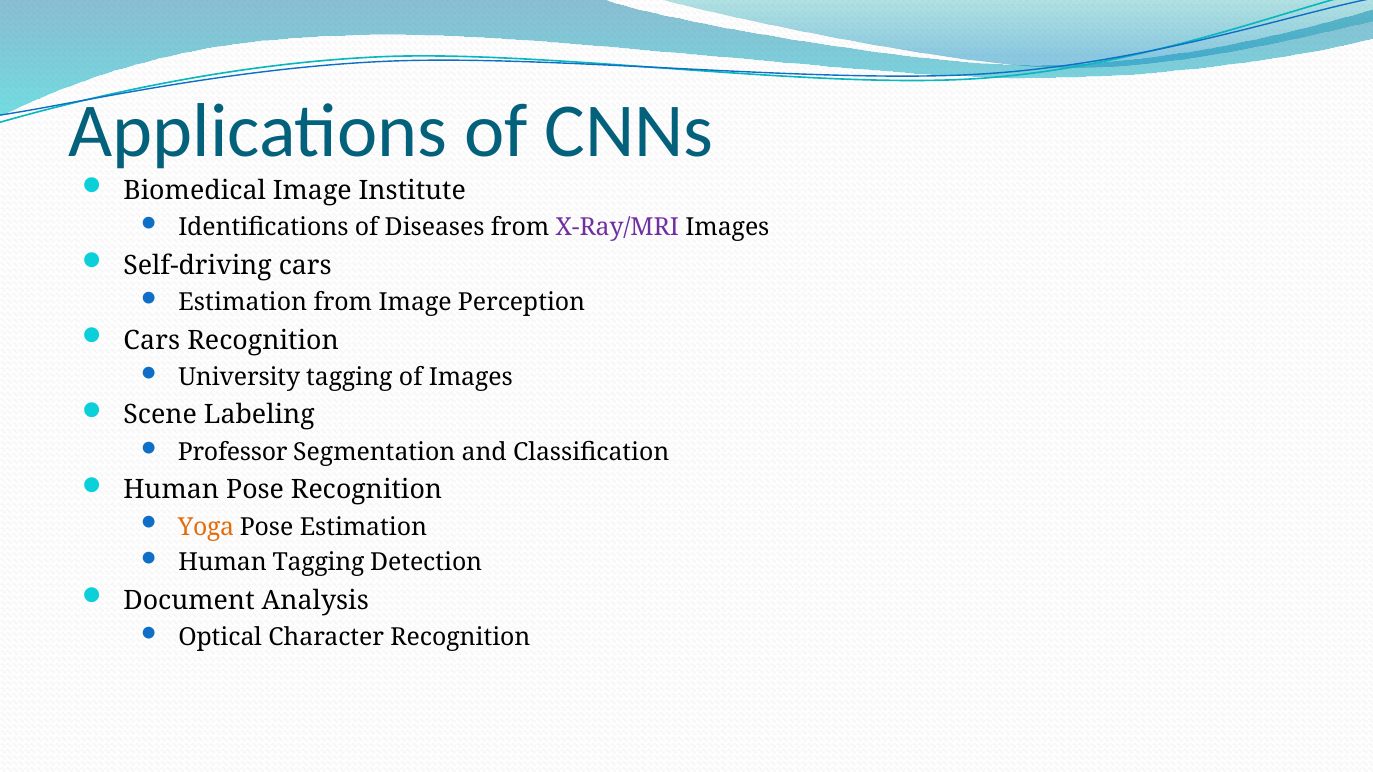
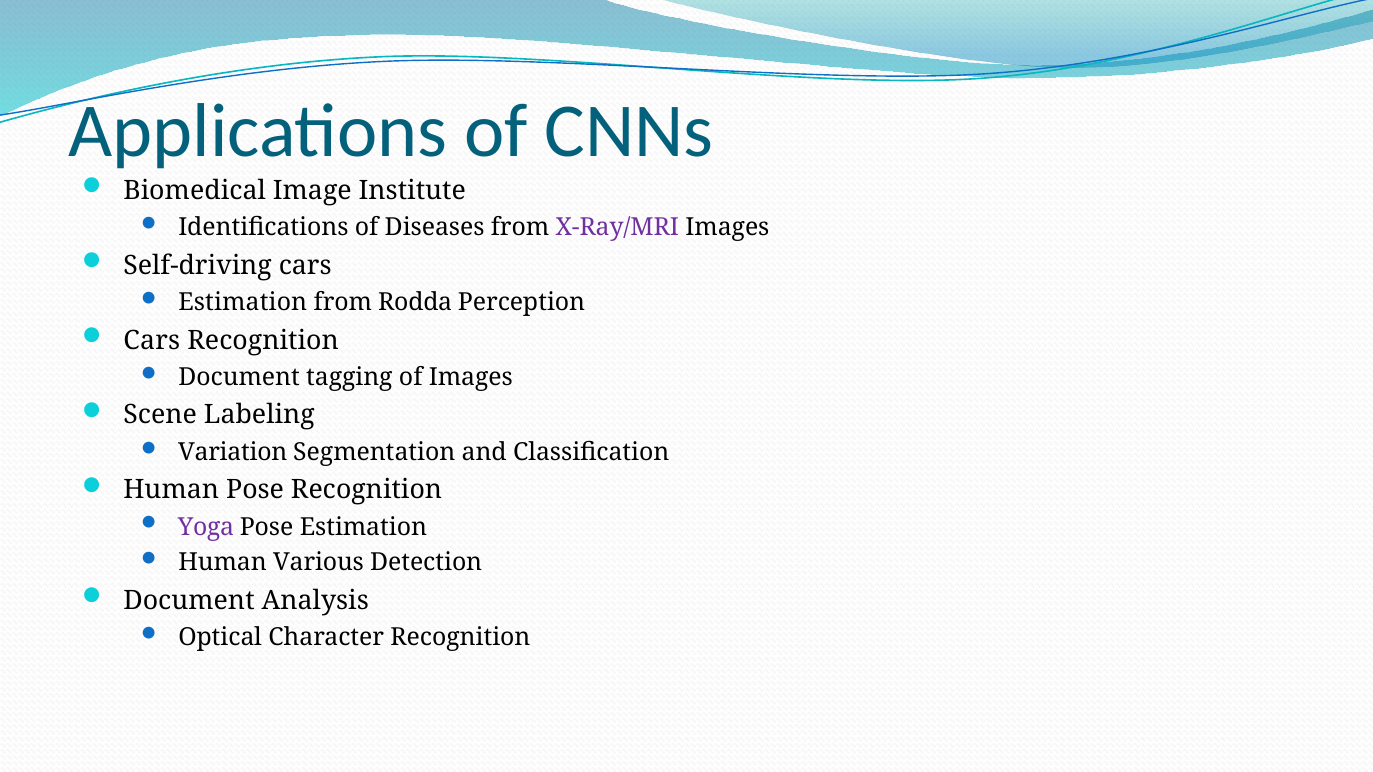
from Image: Image -> Rodda
University at (239, 377): University -> Document
Professor: Professor -> Variation
Yoga colour: orange -> purple
Human Tagging: Tagging -> Various
